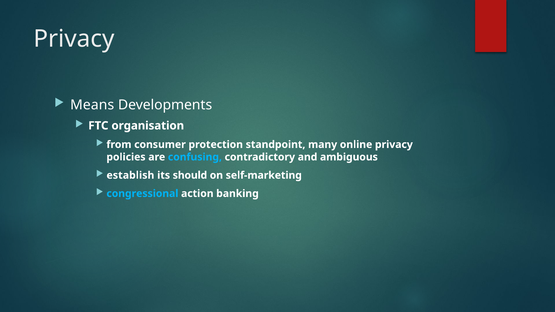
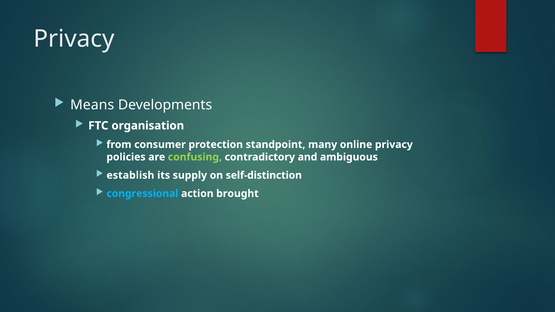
confusing colour: light blue -> light green
should: should -> supply
self-marketing: self-marketing -> self-distinction
banking: banking -> brought
